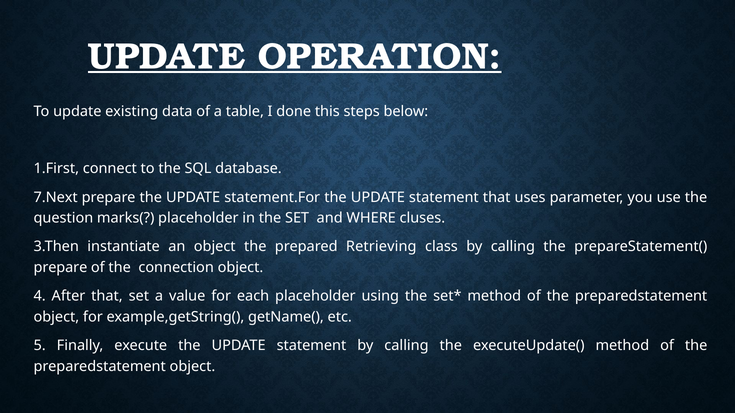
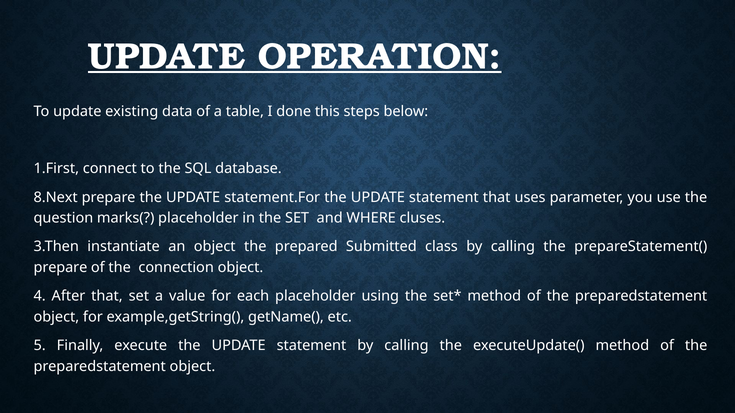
7.Next: 7.Next -> 8.Next
Retrieving: Retrieving -> Submitted
